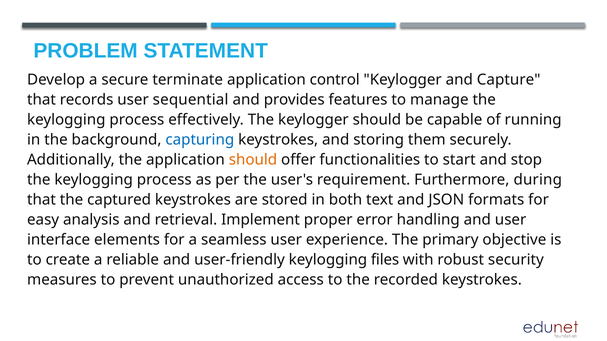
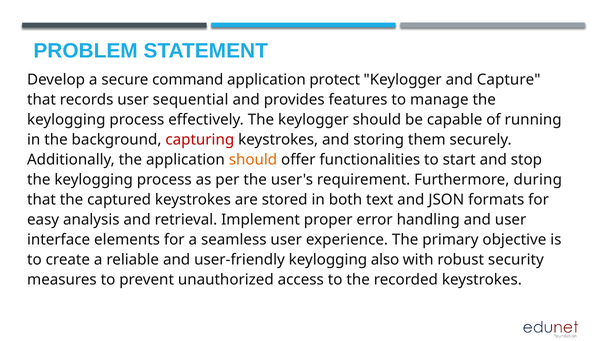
terminate: terminate -> command
control: control -> protect
capturing colour: blue -> red
files: files -> also
